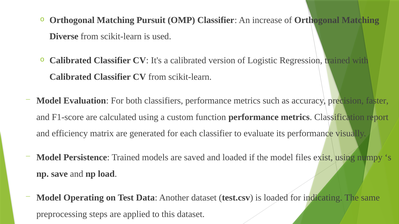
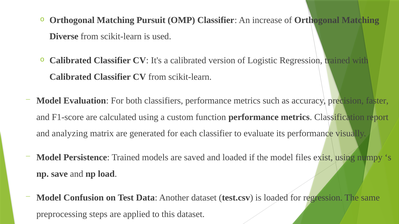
efficiency: efficiency -> analyzing
Operating: Operating -> Confusion
for indicating: indicating -> regression
